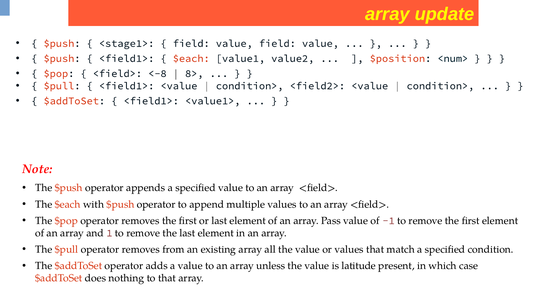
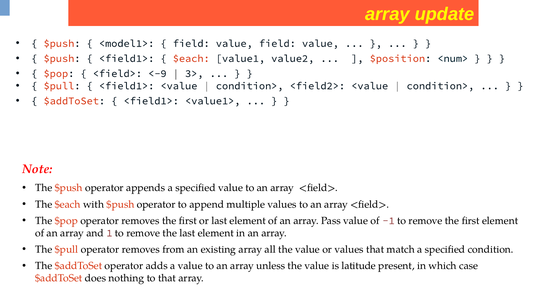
<stage1>: <stage1> -> <model1>
<-8: <-8 -> <-9
8>: 8> -> 3>
